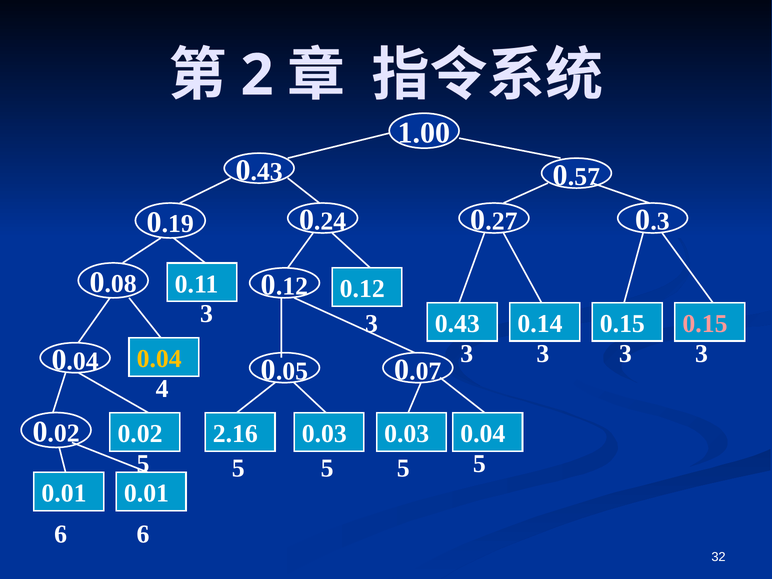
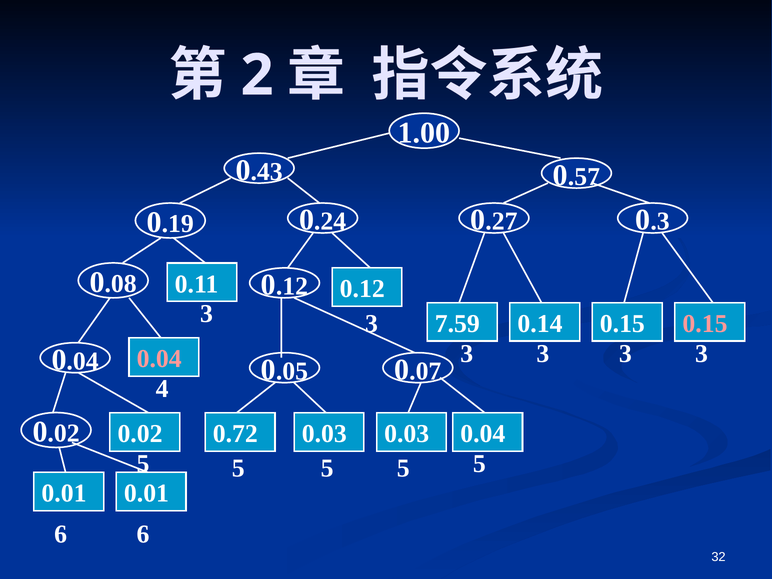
0.43: 0.43 -> 7.59
0.04 at (159, 359) colour: yellow -> pink
2.16: 2.16 -> 0.72
